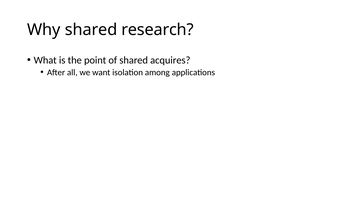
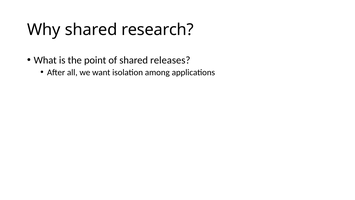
acquires: acquires -> releases
